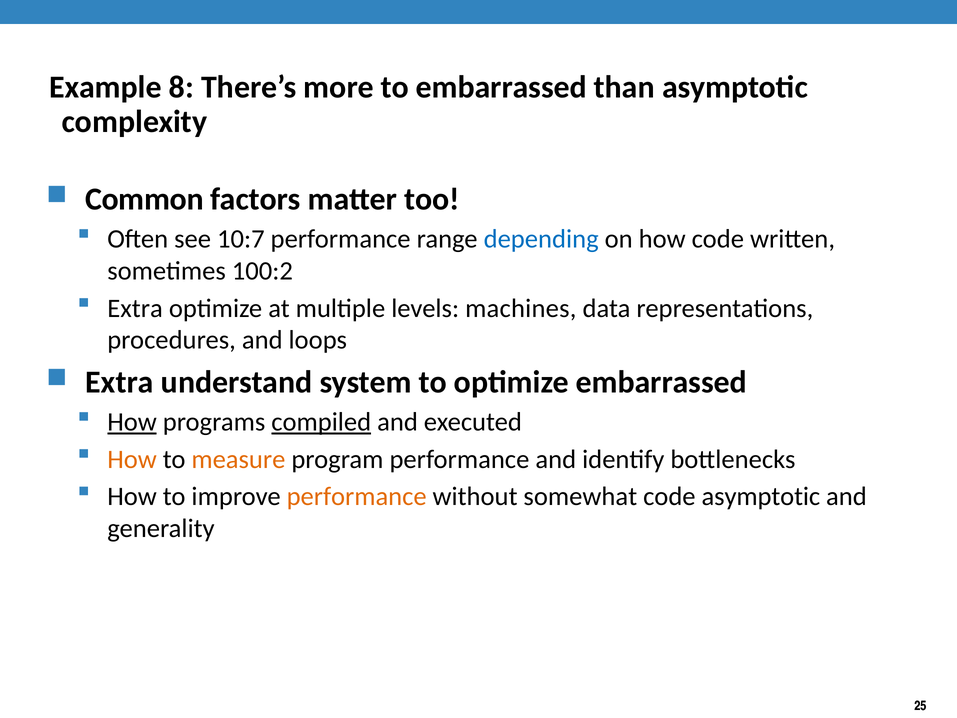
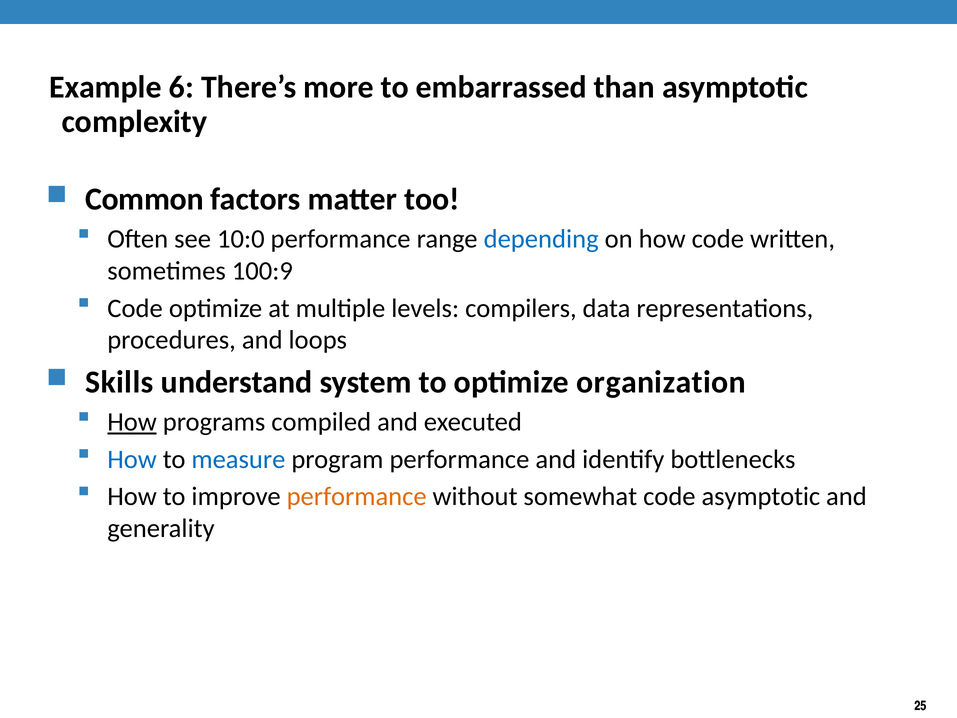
8: 8 -> 6
10:7: 10:7 -> 10:0
100:2: 100:2 -> 100:9
Extra at (135, 308): Extra -> Code
machines: machines -> compilers
Extra at (119, 382): Extra -> Skills
optimize embarrassed: embarrassed -> organization
compiled underline: present -> none
How at (132, 459) colour: orange -> blue
measure colour: orange -> blue
